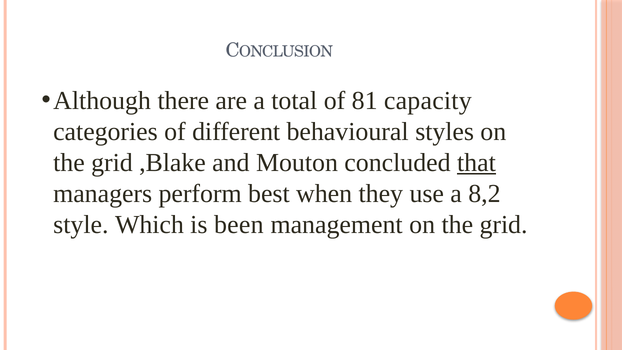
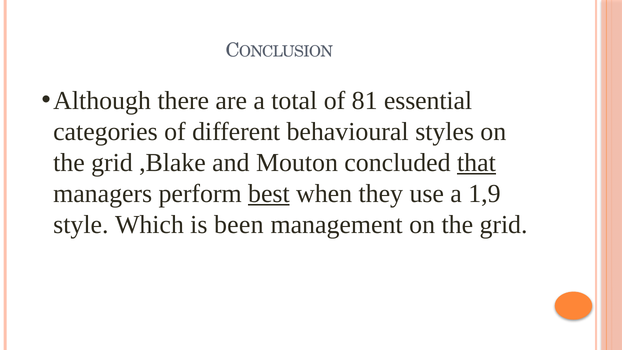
capacity: capacity -> essential
best underline: none -> present
8,2: 8,2 -> 1,9
